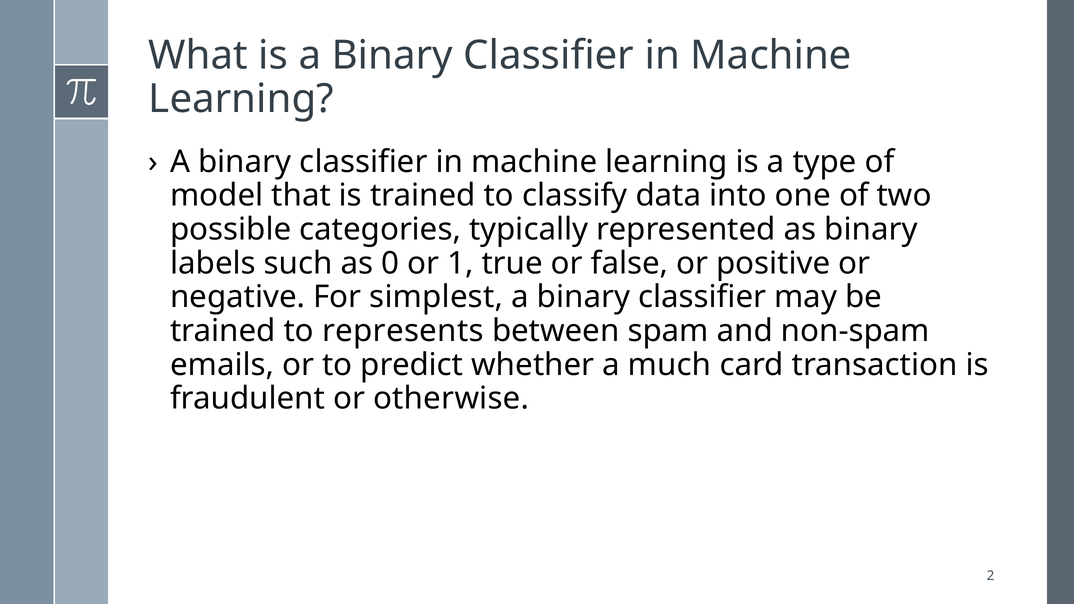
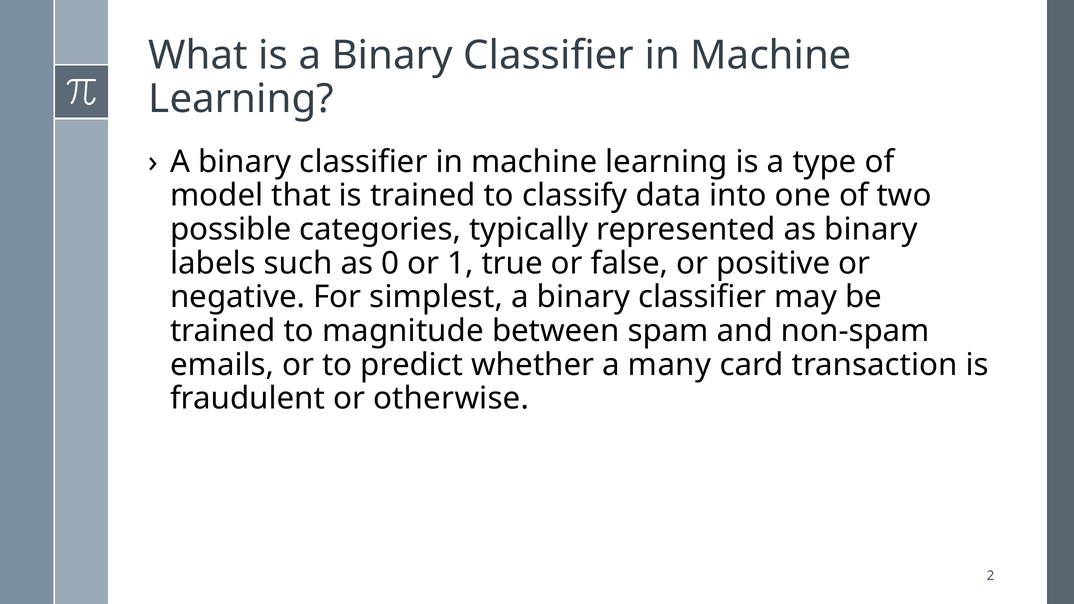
represents: represents -> magnitude
much: much -> many
